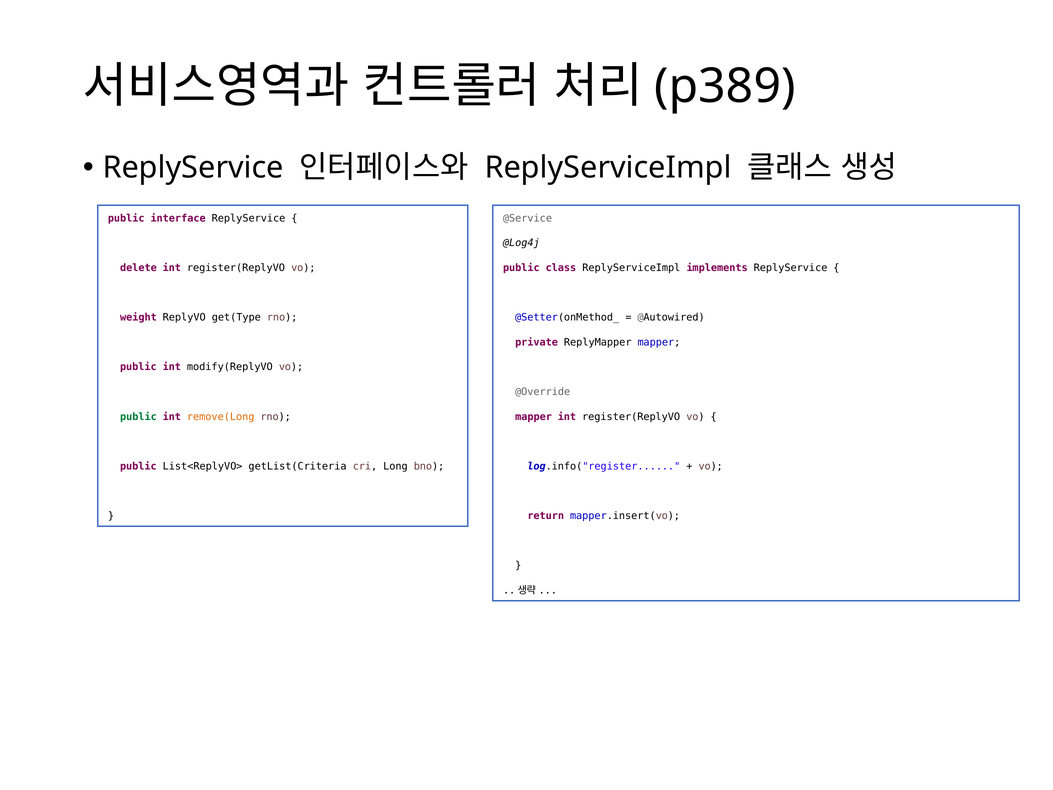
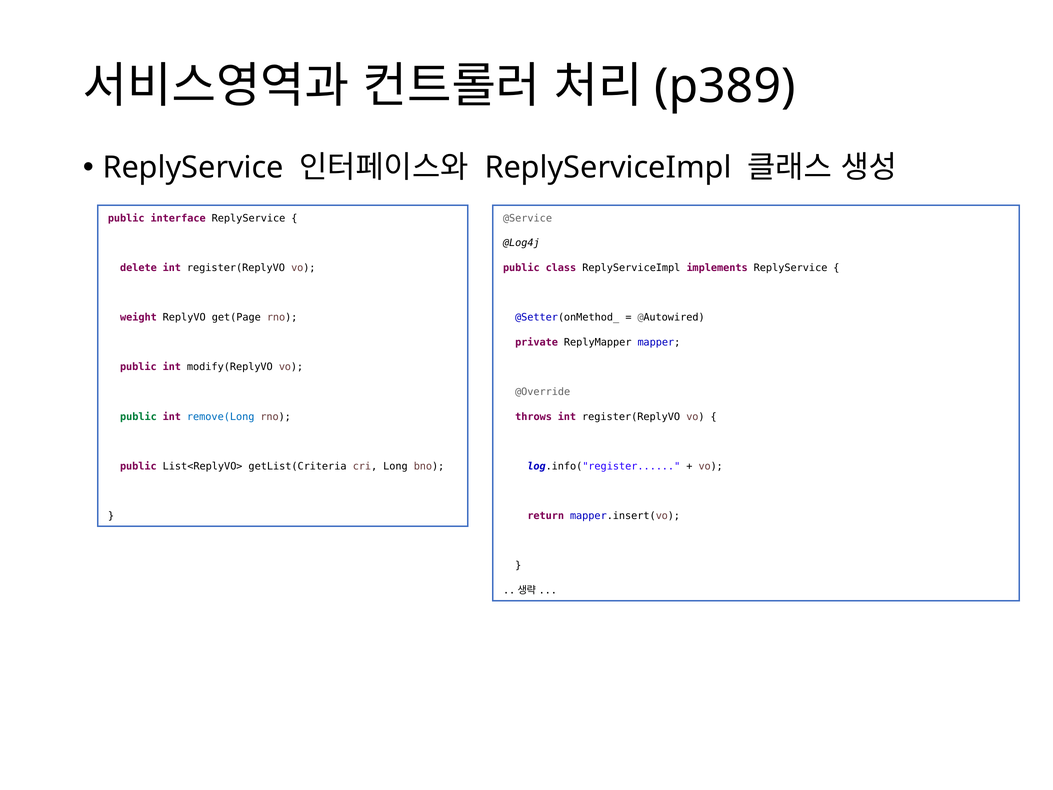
get(Type: get(Type -> get(Page
remove(Long colour: orange -> blue
mapper at (534, 417): mapper -> throws
